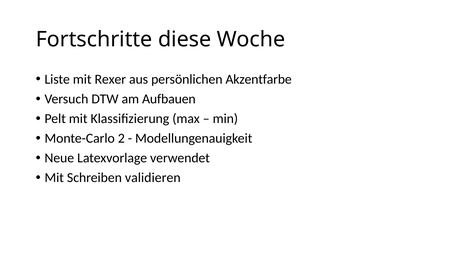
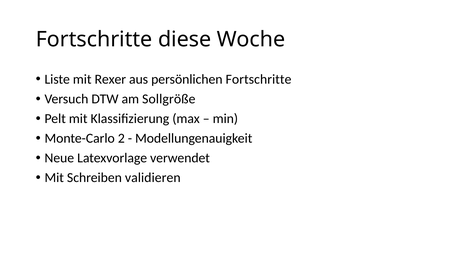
persönlichen Akzentfarbe: Akzentfarbe -> Fortschritte
Aufbauen: Aufbauen -> Sollgröße
